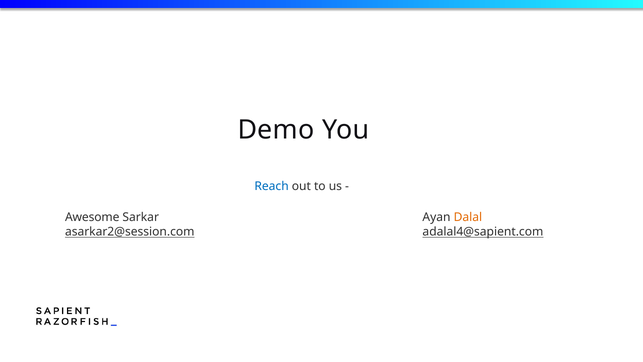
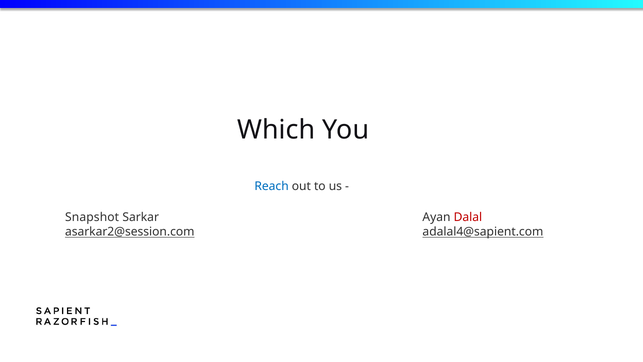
Demo: Demo -> Which
Dalal colour: orange -> red
Awesome: Awesome -> Snapshot
